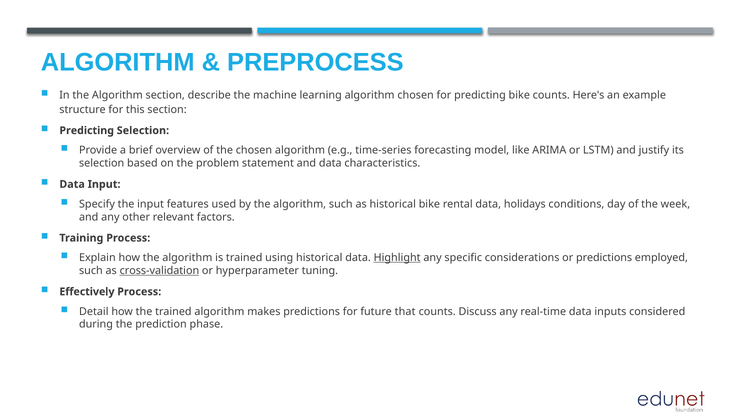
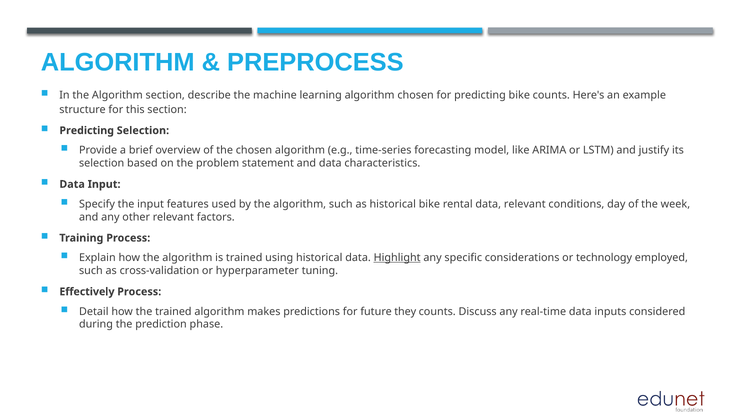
data holidays: holidays -> relevant
or predictions: predictions -> technology
cross-validation underline: present -> none
that: that -> they
